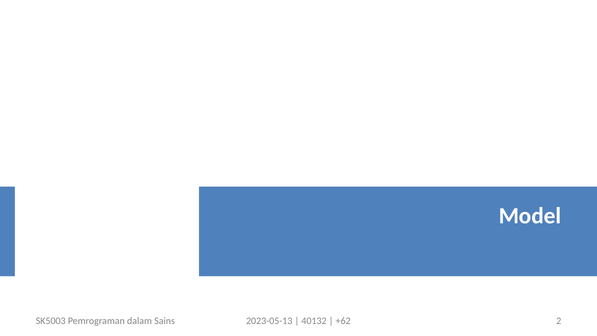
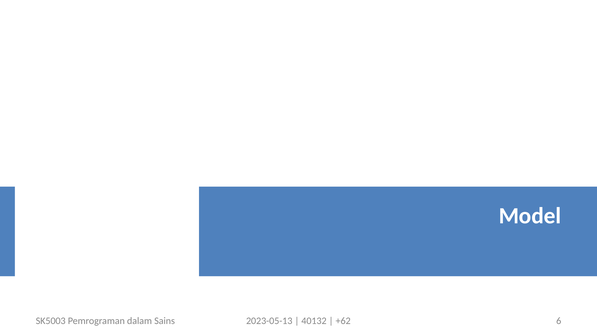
2: 2 -> 6
